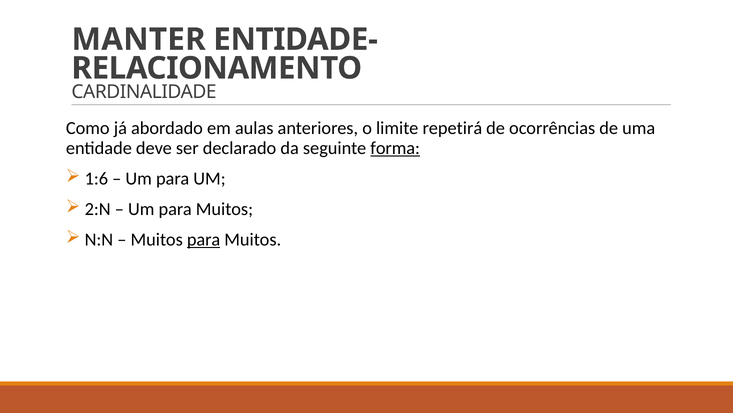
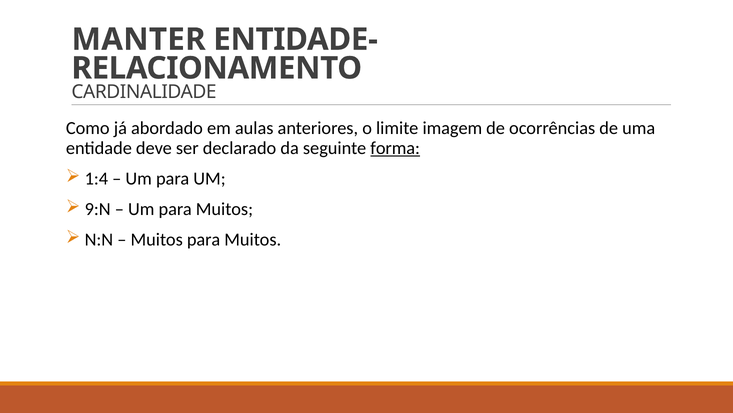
repetirá: repetirá -> imagem
1:6: 1:6 -> 1:4
2:N: 2:N -> 9:N
para at (204, 239) underline: present -> none
